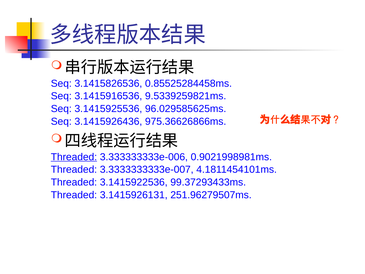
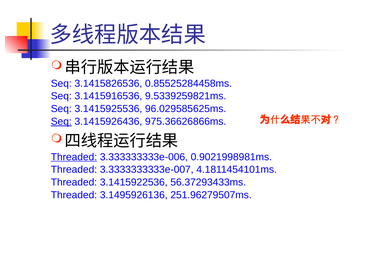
Seq at (61, 121) underline: none -> present
99.37293433ms: 99.37293433ms -> 56.37293433ms
3.1415926131: 3.1415926131 -> 3.1495926136
